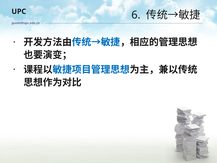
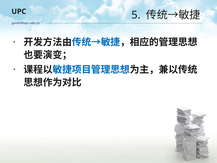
6: 6 -> 5
